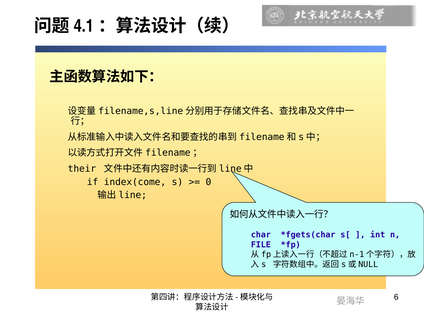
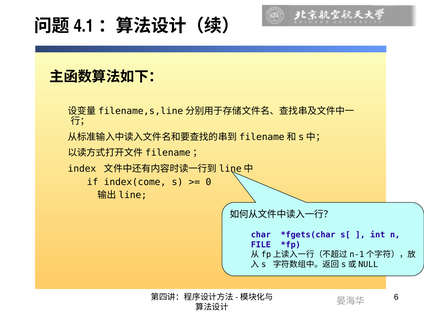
their: their -> index
